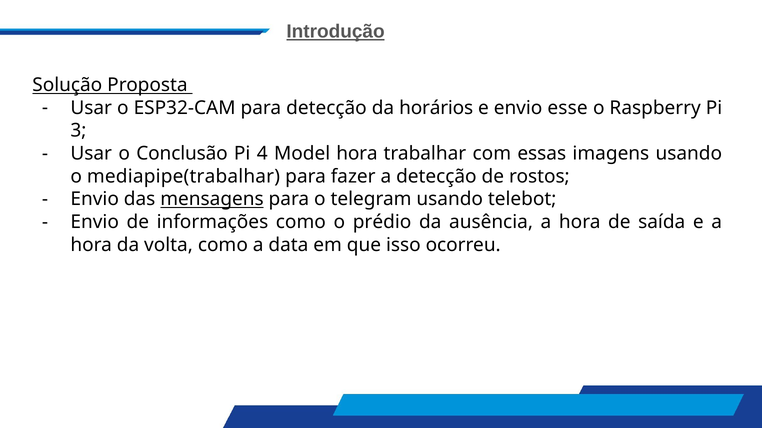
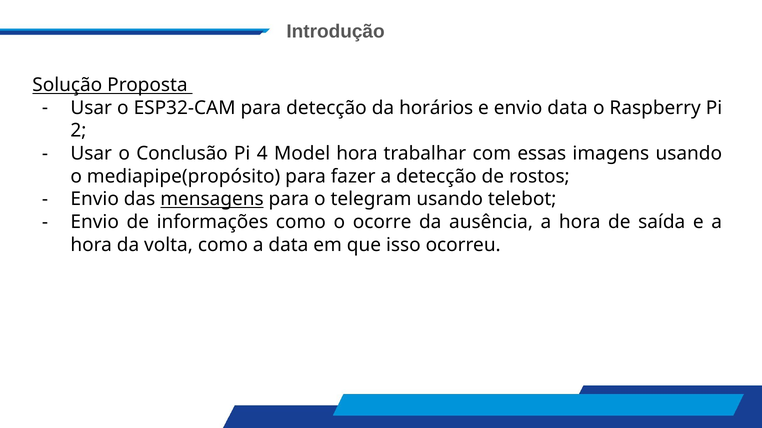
Introdução underline: present -> none
envio esse: esse -> data
3: 3 -> 2
mediapipe(trabalhar: mediapipe(trabalhar -> mediapipe(propósito
prédio: prédio -> ocorre
